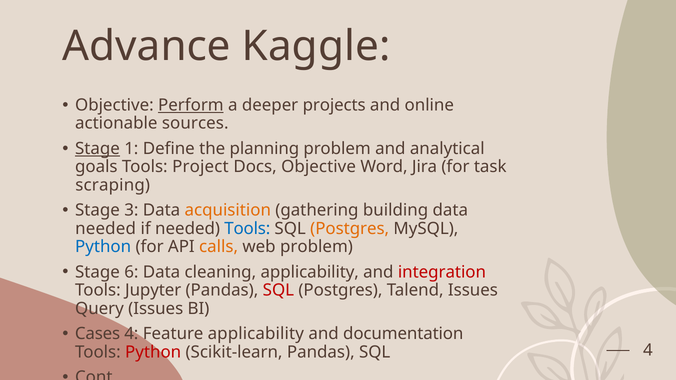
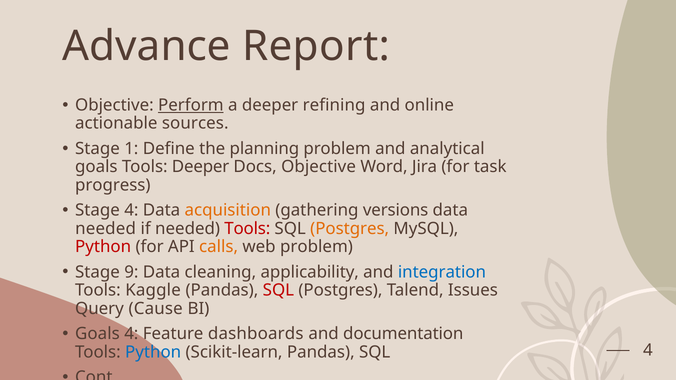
Kaggle: Kaggle -> Report
projects: projects -> refining
Stage at (97, 149) underline: present -> none
Tools Project: Project -> Deeper
scraping: scraping -> progress
Stage 3: 3 -> 4
building: building -> versions
Tools at (247, 229) colour: blue -> red
Python at (103, 247) colour: blue -> red
6: 6 -> 9
integration colour: red -> blue
Jupyter: Jupyter -> Kaggle
Query Issues: Issues -> Cause
Cases at (98, 334): Cases -> Goals
Feature applicability: applicability -> dashboards
Python at (153, 352) colour: red -> blue
